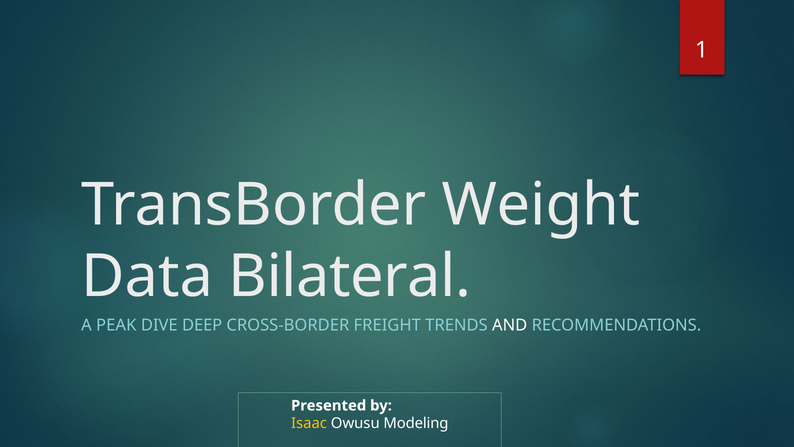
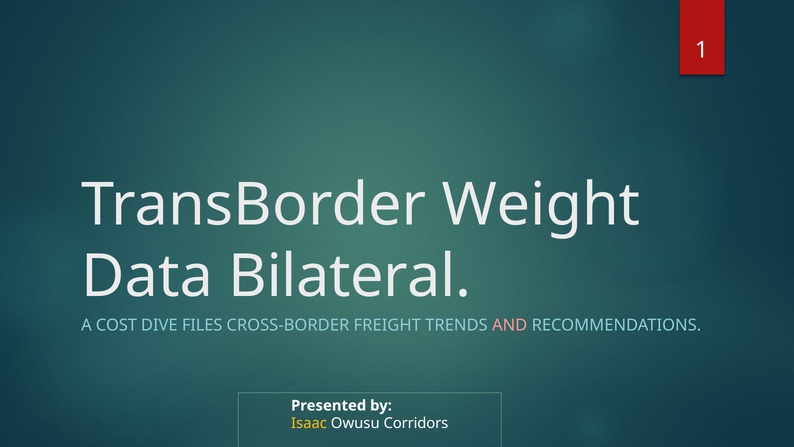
PEAK: PEAK -> COST
DEEP: DEEP -> FILES
AND colour: white -> pink
Modeling: Modeling -> Corridors
